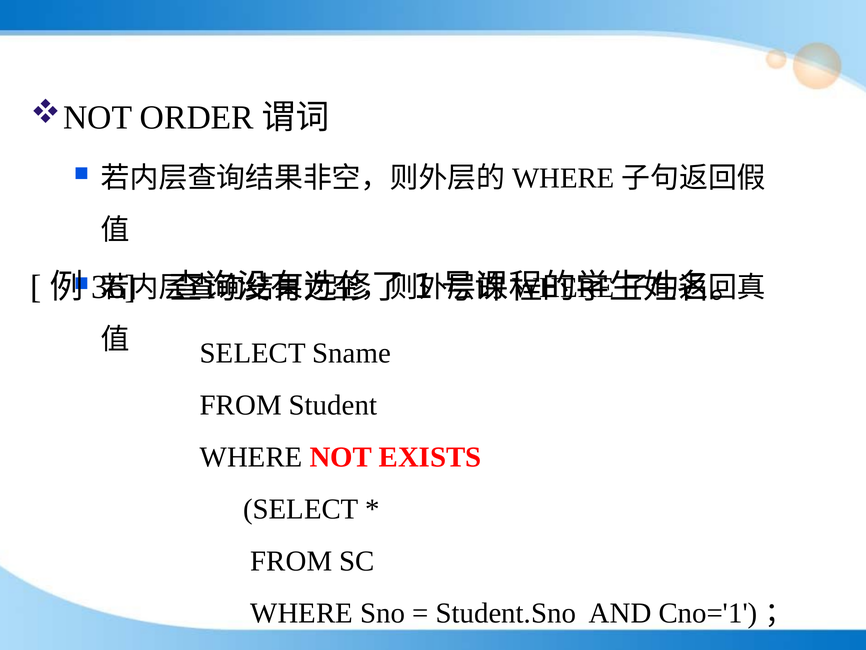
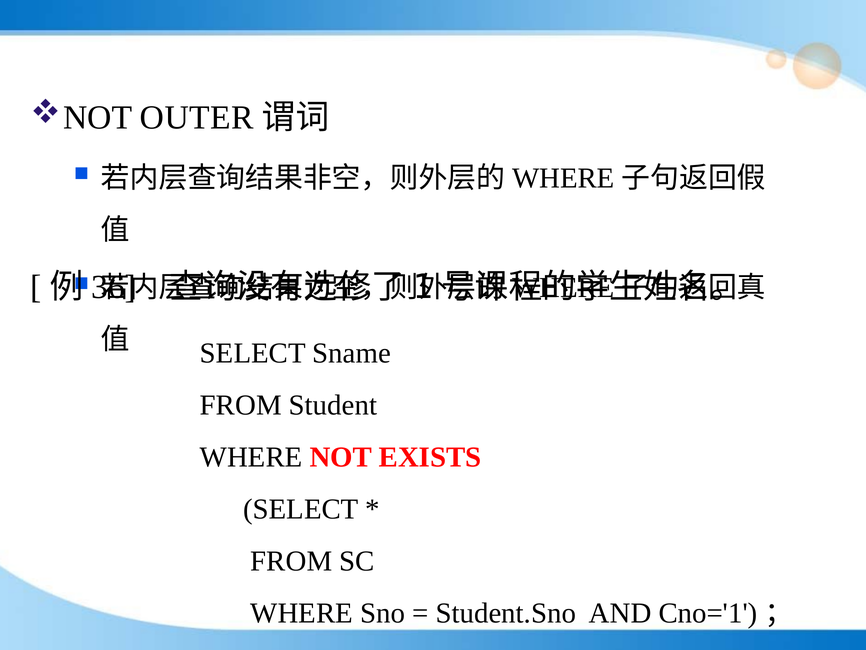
ORDER: ORDER -> OUTER
